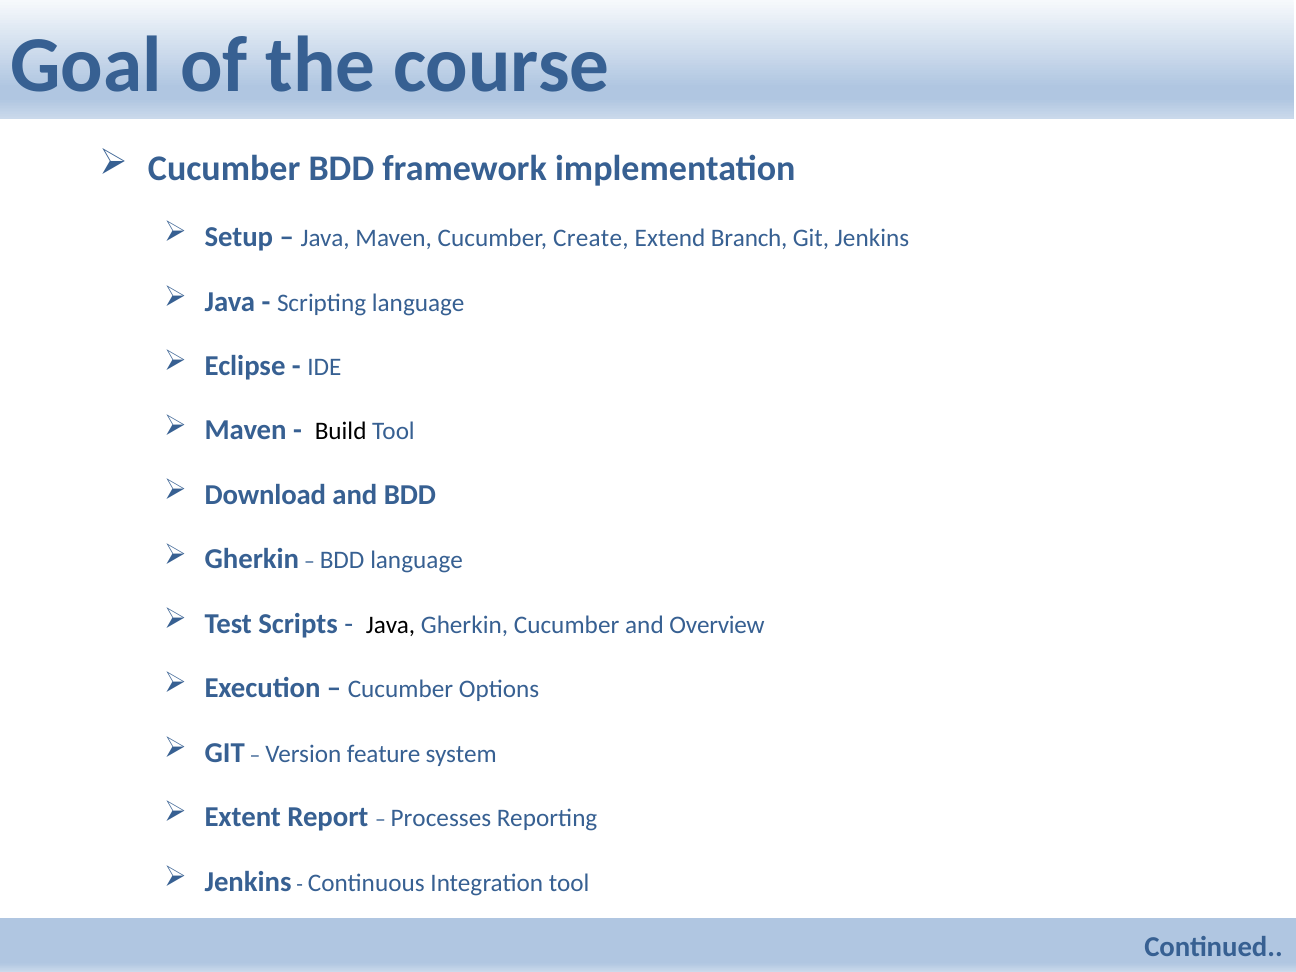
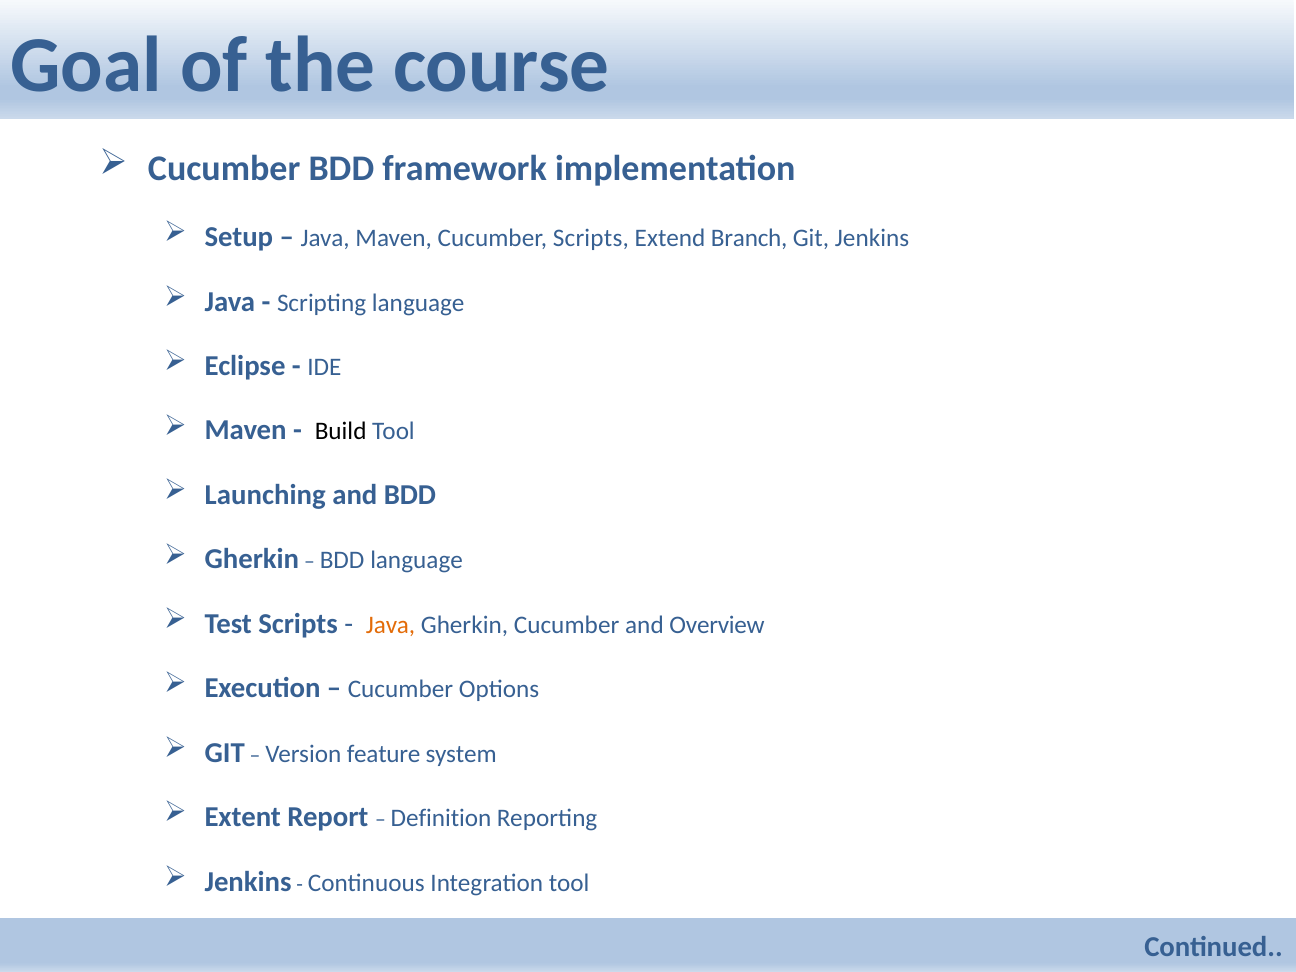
Cucumber Create: Create -> Scripts
Download: Download -> Launching
Java at (391, 625) colour: black -> orange
Processes: Processes -> Definition
